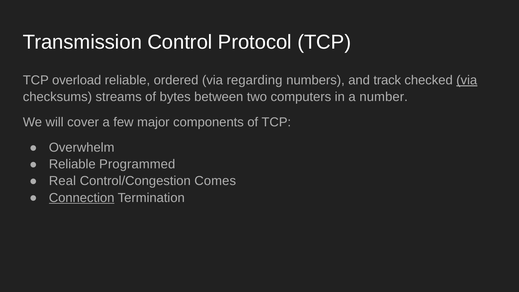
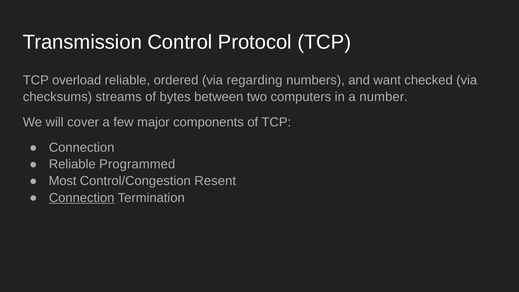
track: track -> want
via at (467, 80) underline: present -> none
Overwhelm at (82, 148): Overwhelm -> Connection
Real: Real -> Most
Comes: Comes -> Resent
